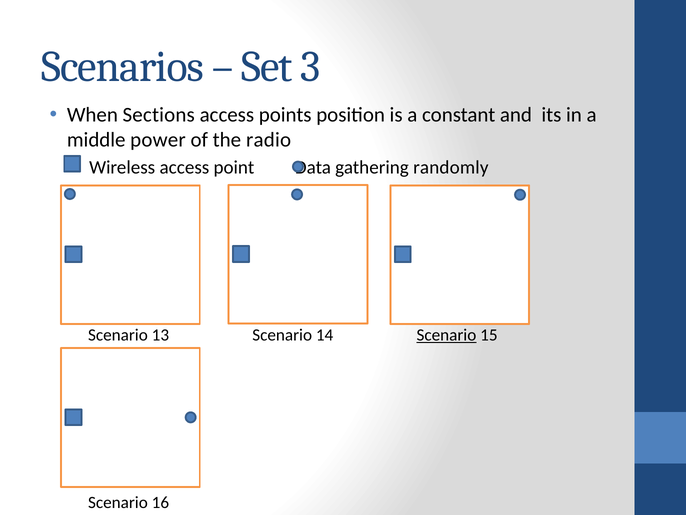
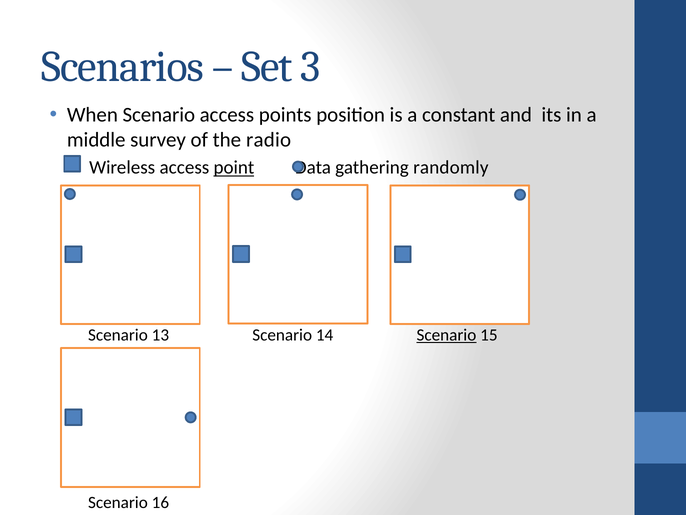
When Sections: Sections -> Scenario
power: power -> survey
point underline: none -> present
